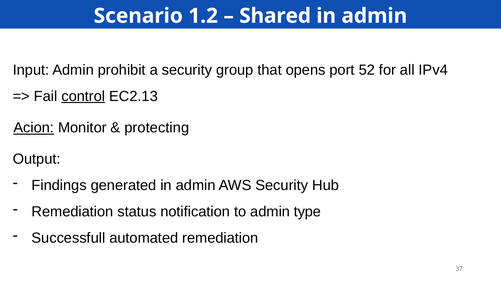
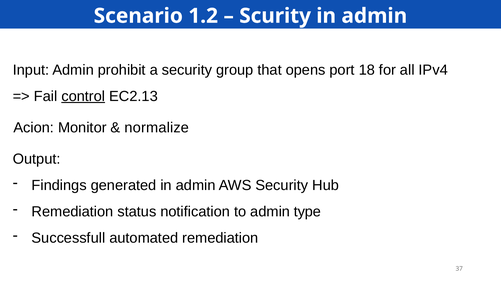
Shared: Shared -> Scurity
52: 52 -> 18
Acion underline: present -> none
protecting: protecting -> normalize
